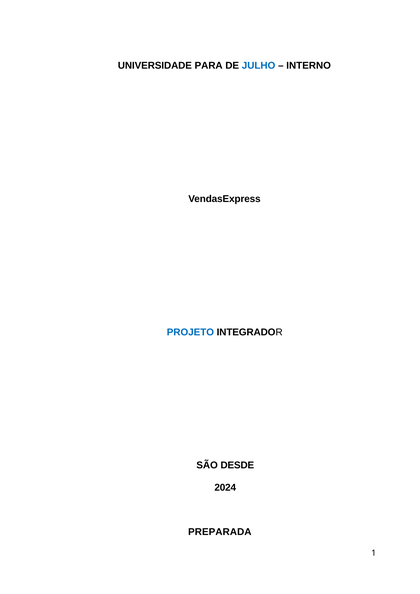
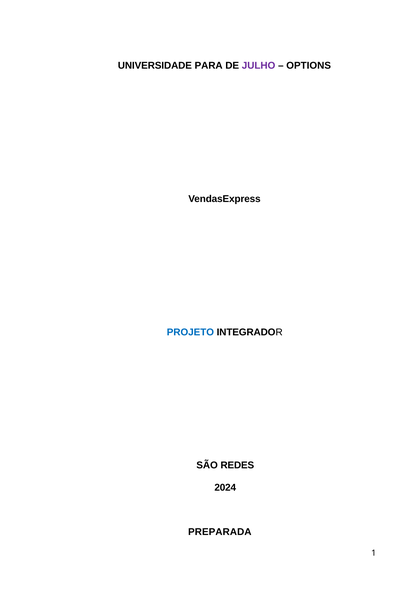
JULHO colour: blue -> purple
INTERNO: INTERNO -> OPTIONS
DESDE: DESDE -> REDES
